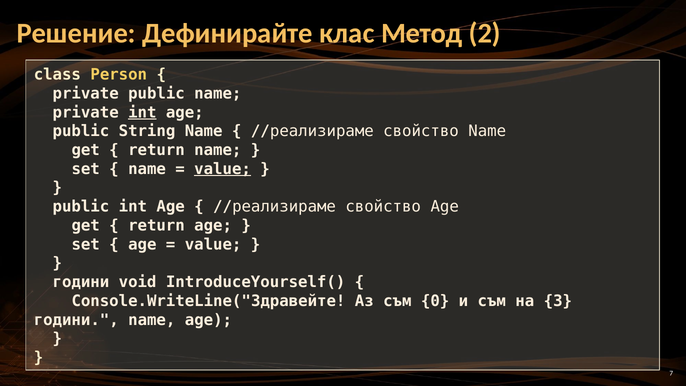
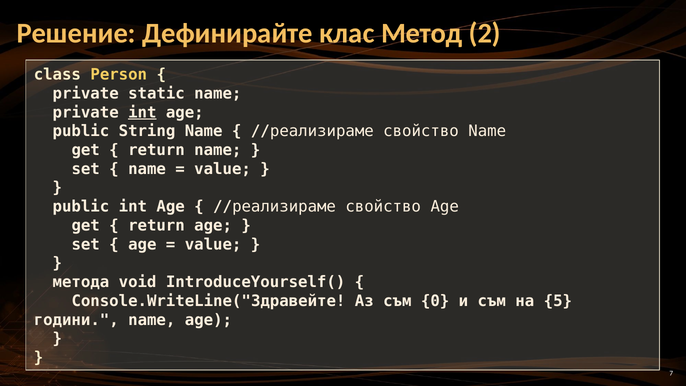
private public: public -> static
value at (223, 169) underline: present -> none
години at (81, 282): години -> метода
3: 3 -> 5
